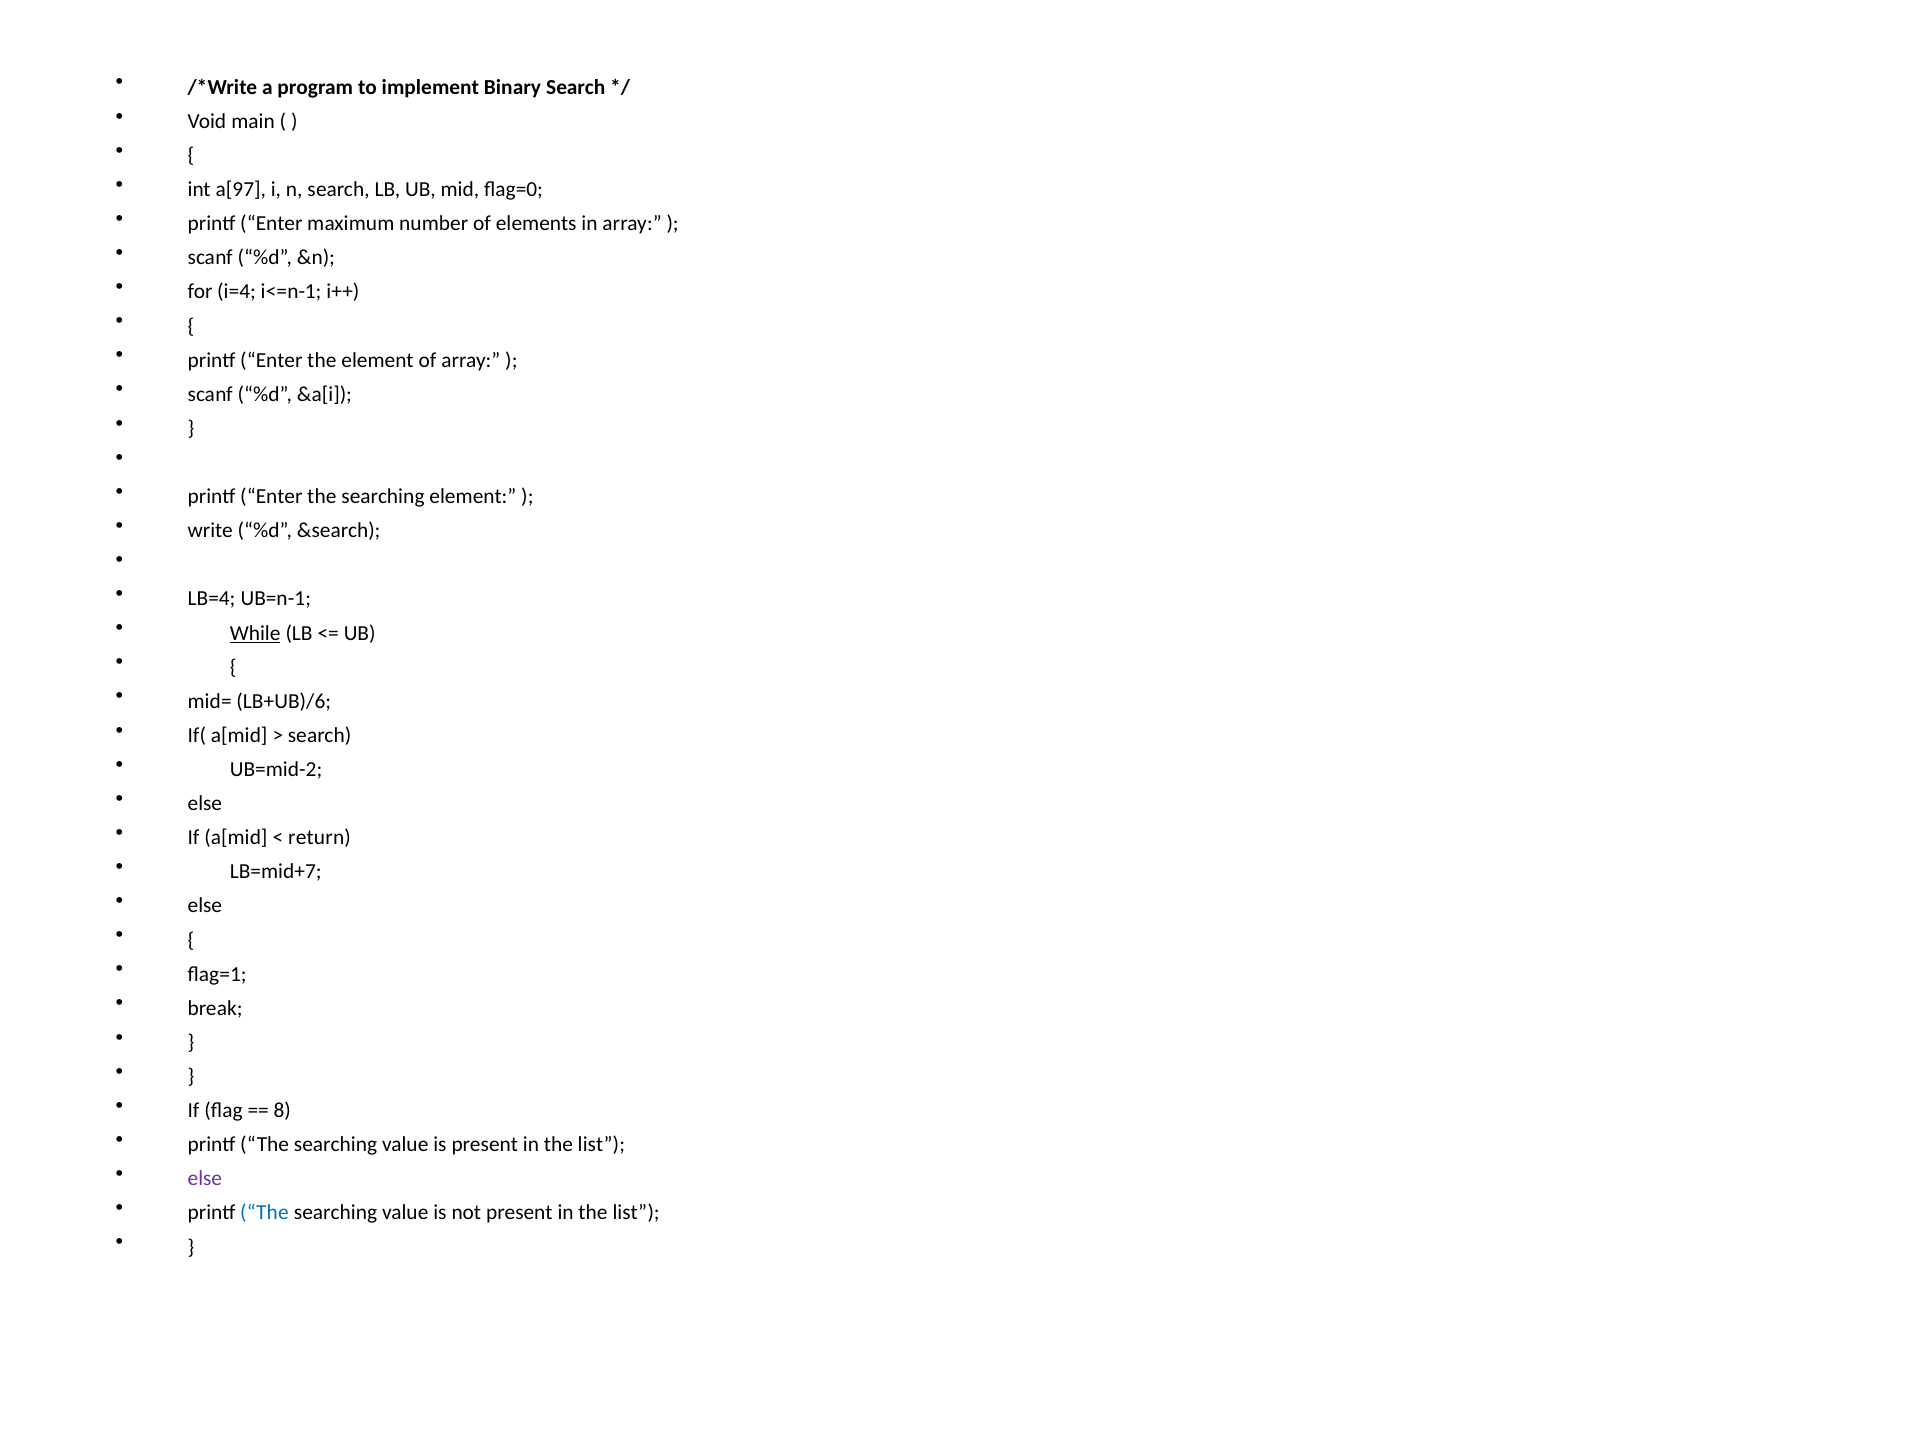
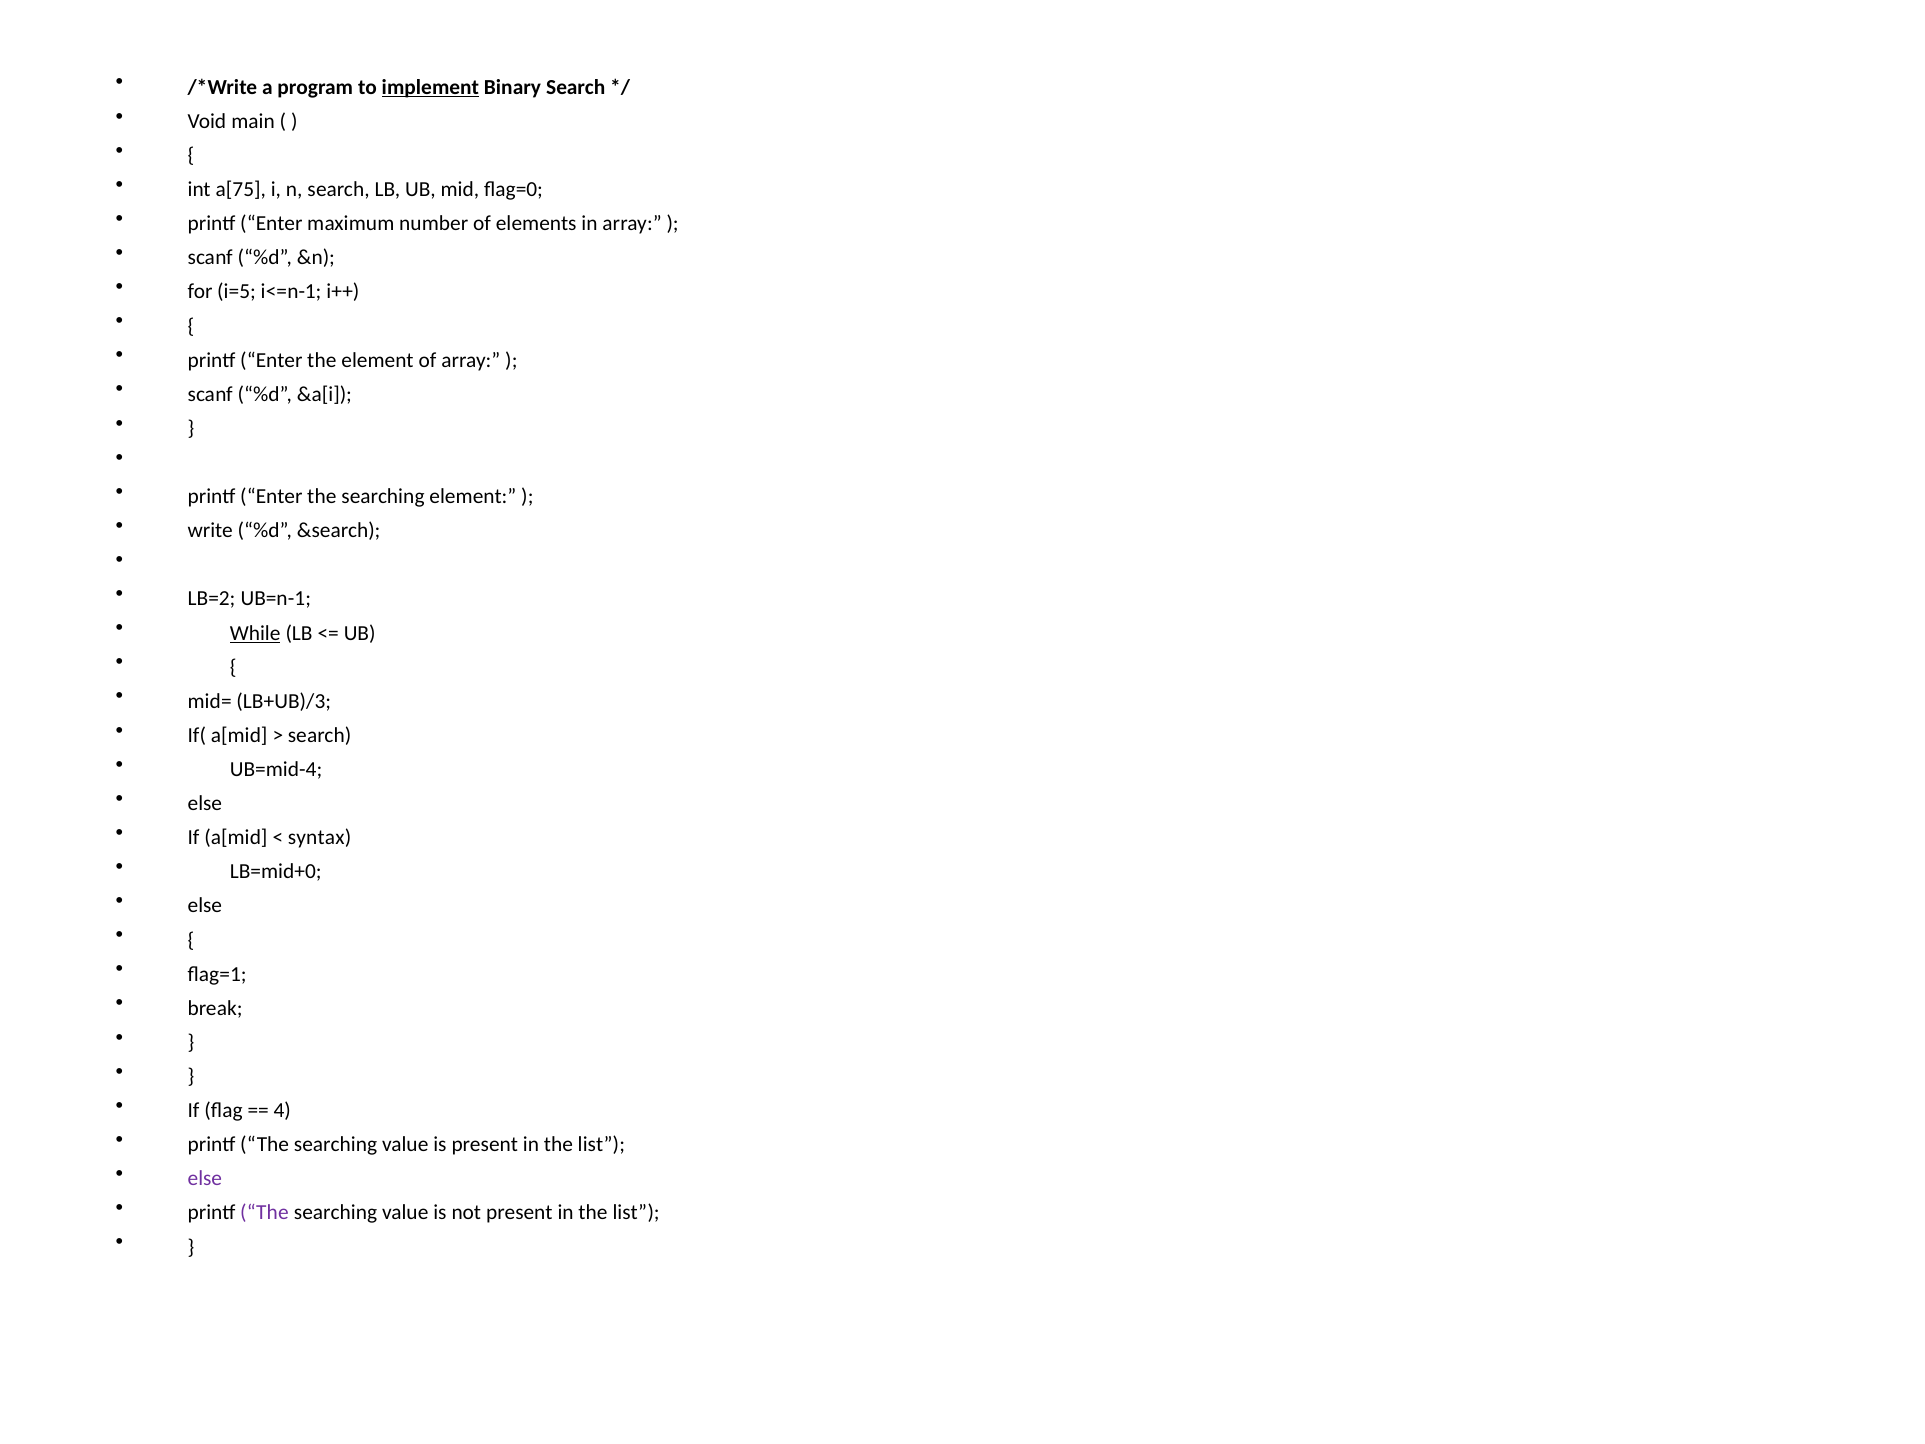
implement underline: none -> present
a[97: a[97 -> a[75
i=4: i=4 -> i=5
LB=4: LB=4 -> LB=2
LB+UB)/6: LB+UB)/6 -> LB+UB)/3
UB=mid-2: UB=mid-2 -> UB=mid-4
return: return -> syntax
LB=mid+7: LB=mid+7 -> LB=mid+0
8: 8 -> 4
The at (264, 1213) colour: blue -> purple
